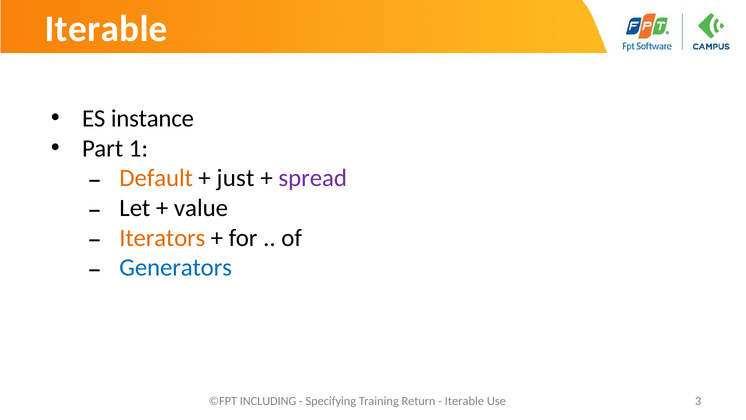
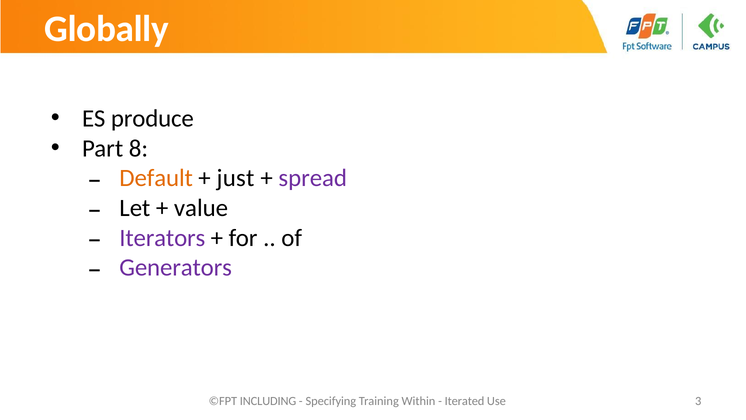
Iterable at (106, 29): Iterable -> Globally
instance: instance -> produce
1: 1 -> 8
Iterators colour: orange -> purple
Generators colour: blue -> purple
Return: Return -> Within
Iterable at (464, 401): Iterable -> Iterated
